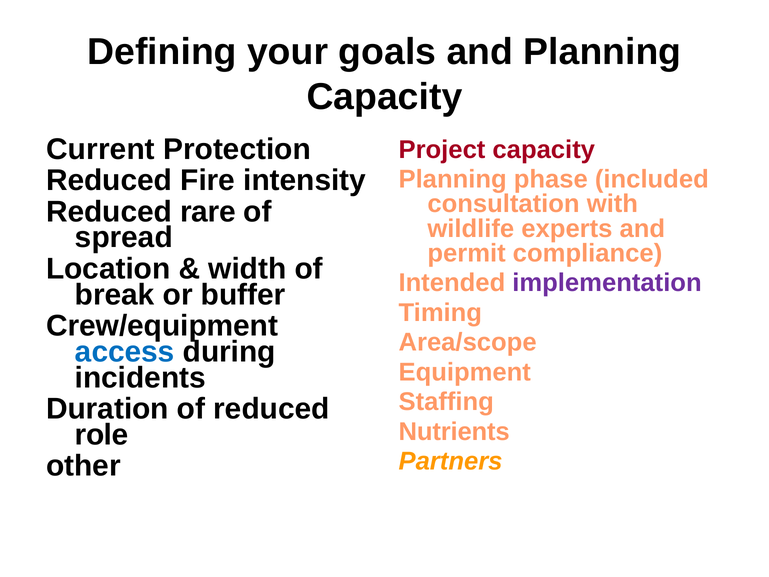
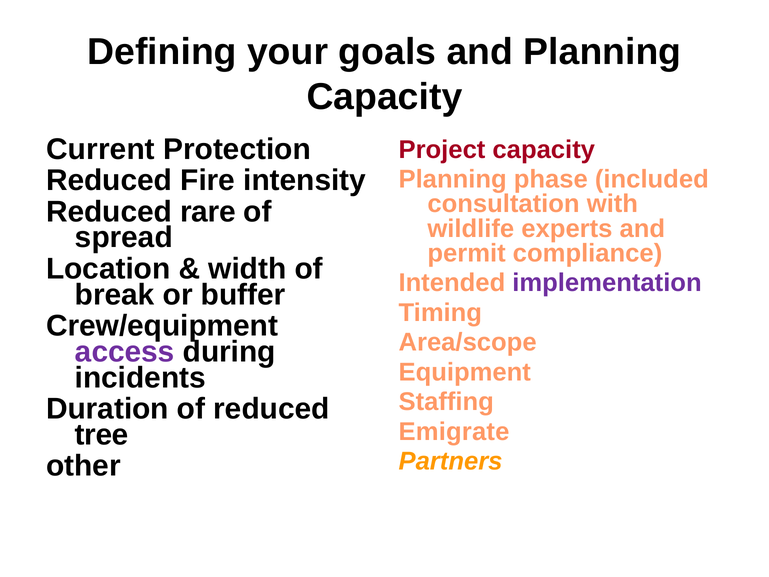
access colour: blue -> purple
Nutrients: Nutrients -> Emigrate
role: role -> tree
